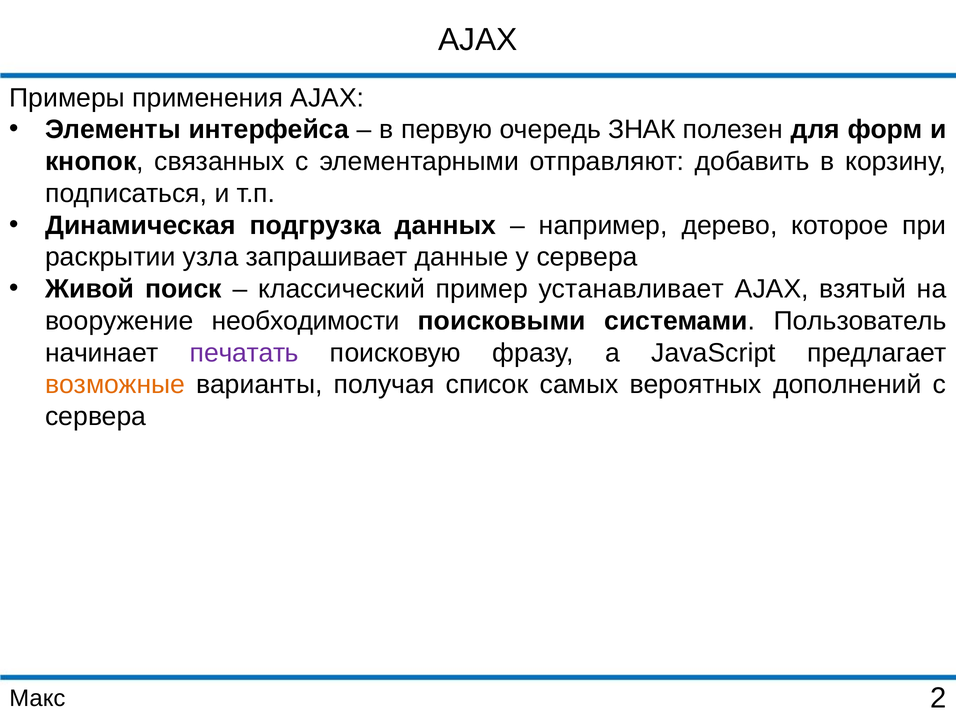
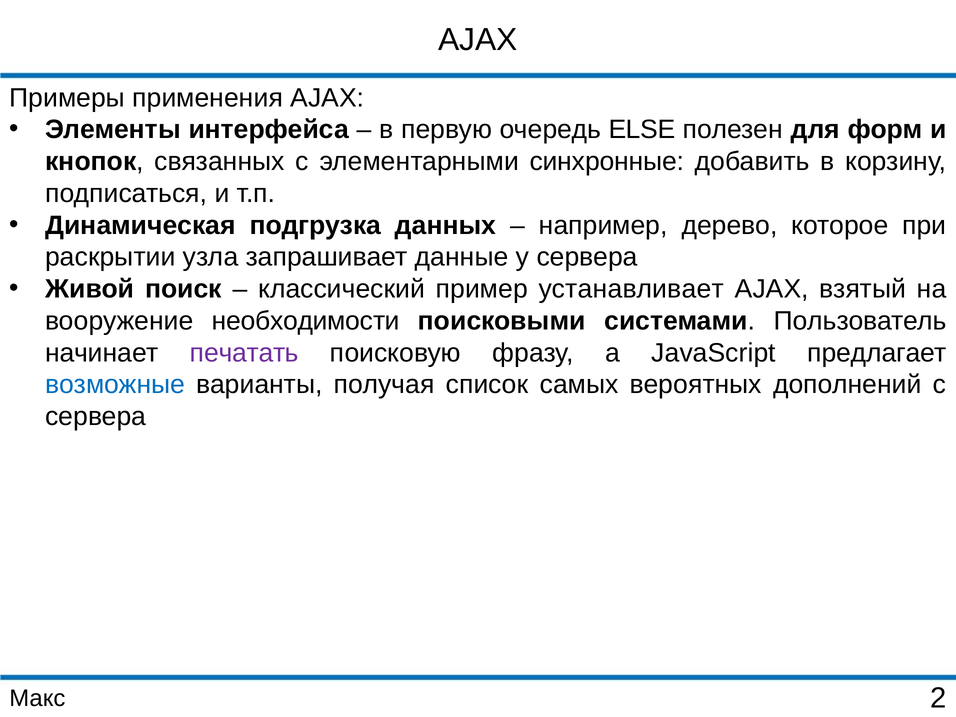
ЗНАК: ЗНАК -> ELSE
отправляют: отправляют -> синхронные
возможные colour: orange -> blue
